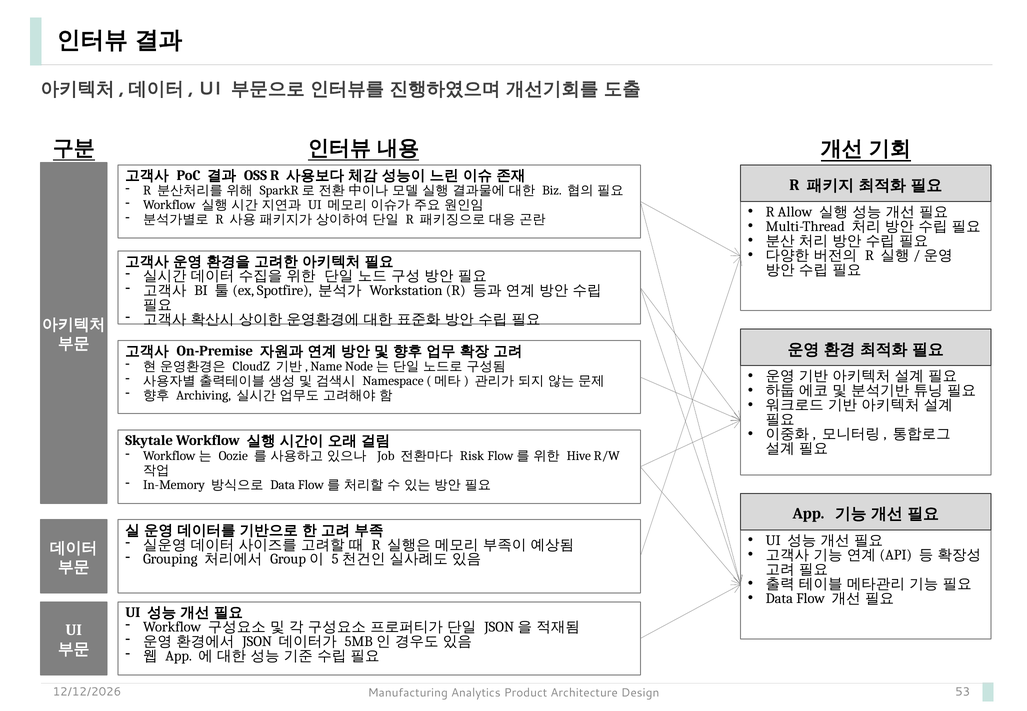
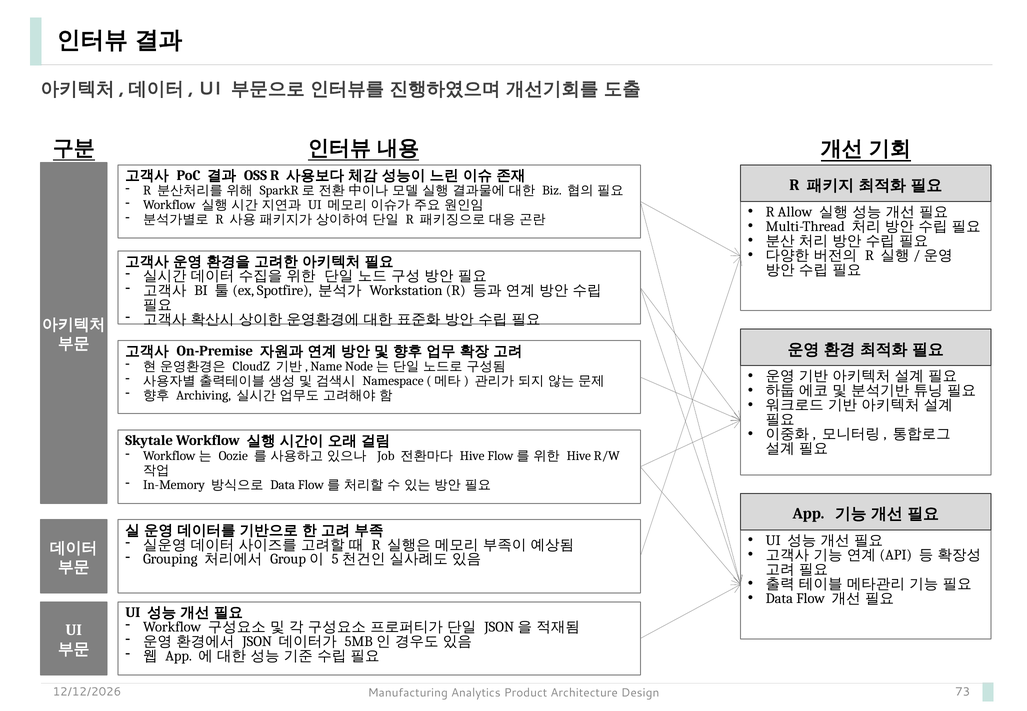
Risk at (472, 456): Risk -> Hive
53: 53 -> 73
